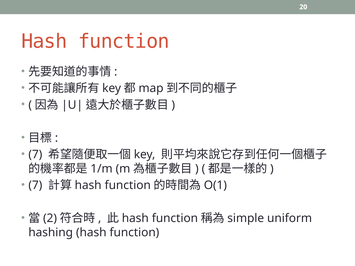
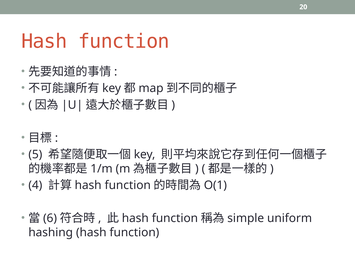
7 at (35, 155): 7 -> 5
7 at (35, 185): 7 -> 4
2: 2 -> 6
